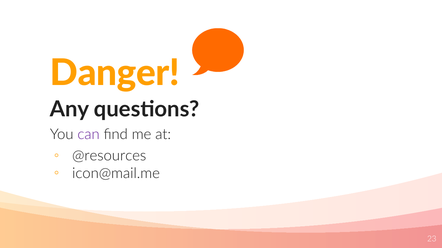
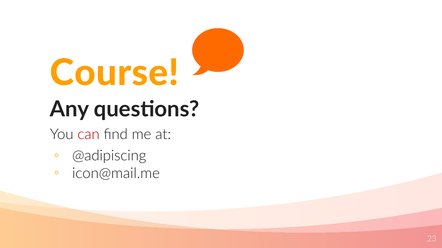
Danger: Danger -> Course
can colour: purple -> red
@resources: @resources -> @adipiscing
